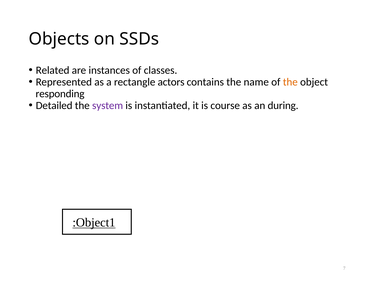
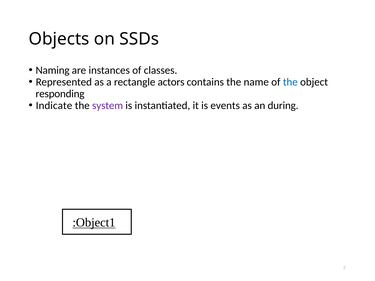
Related: Related -> Naming
the at (290, 82) colour: orange -> blue
Detailed: Detailed -> Indicate
course: course -> events
